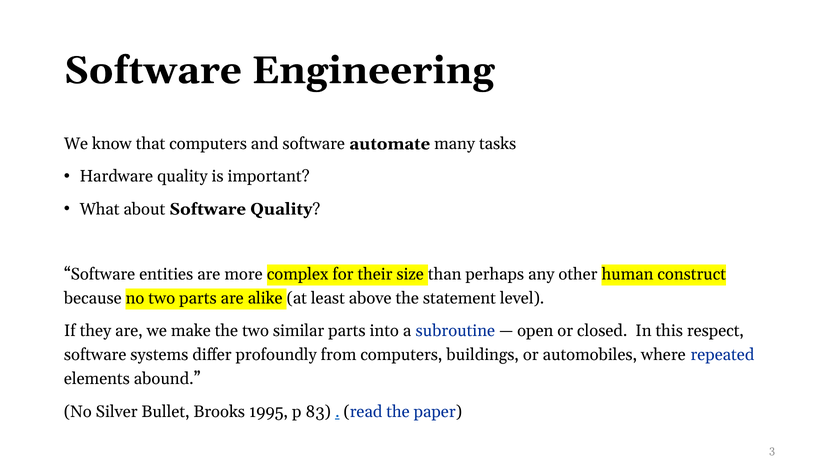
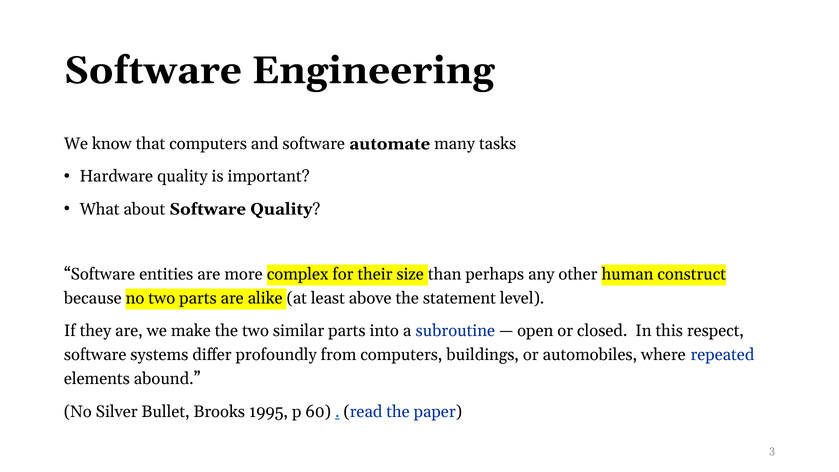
83: 83 -> 60
